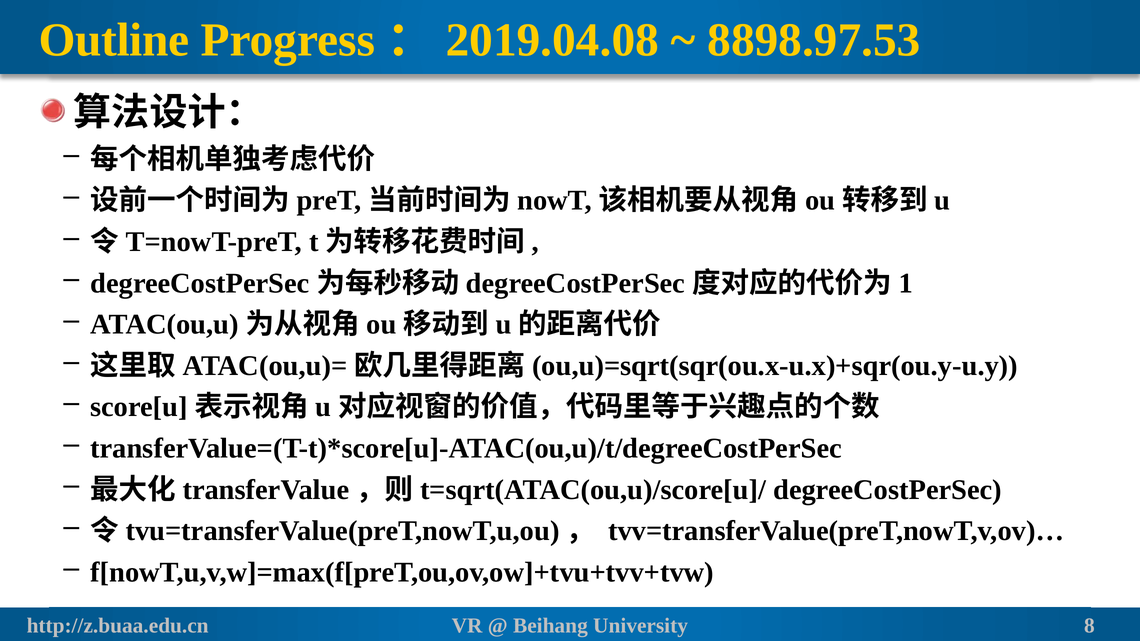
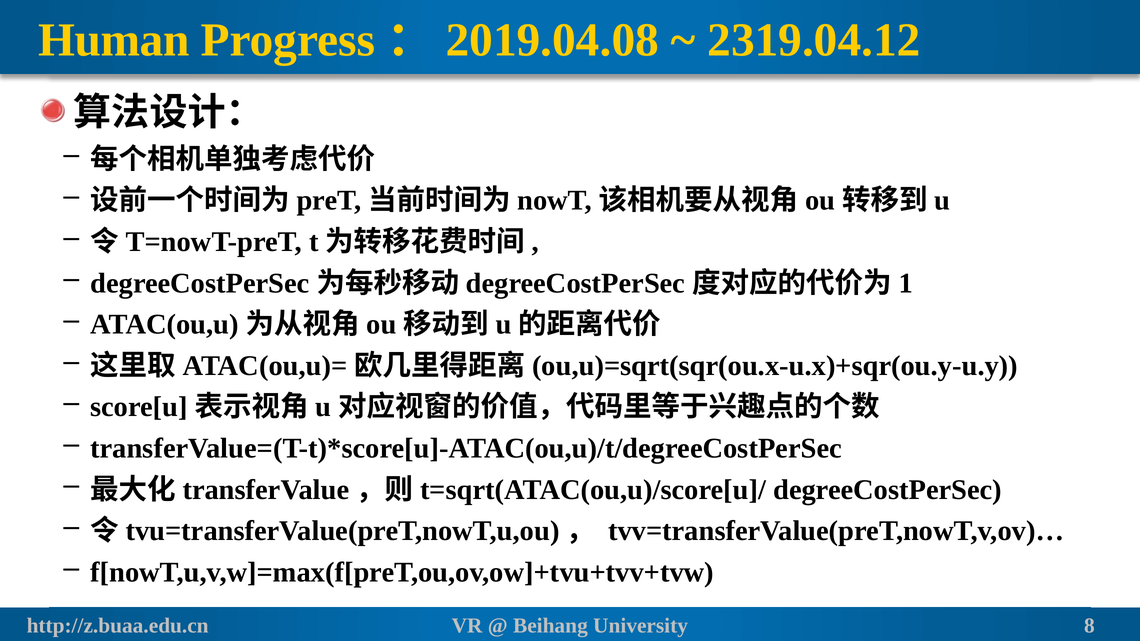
Outline: Outline -> Human
8898.97.53: 8898.97.53 -> 2319.04.12
